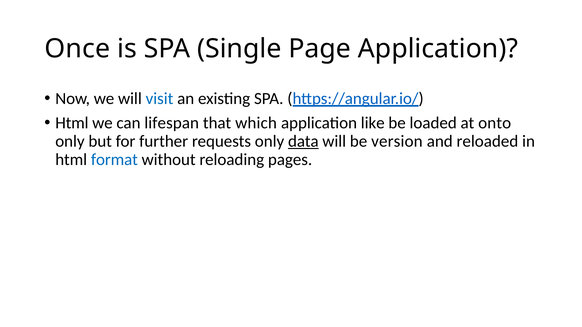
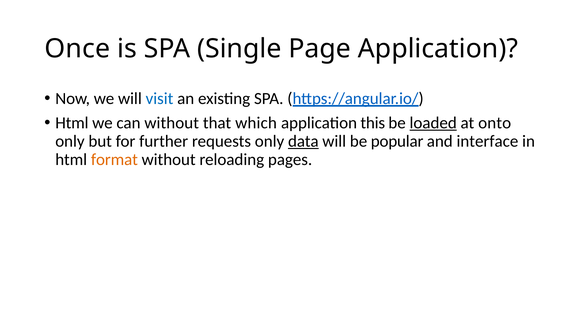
can lifespan: lifespan -> without
like: like -> this
loaded underline: none -> present
version: version -> popular
reloaded: reloaded -> interface
format colour: blue -> orange
